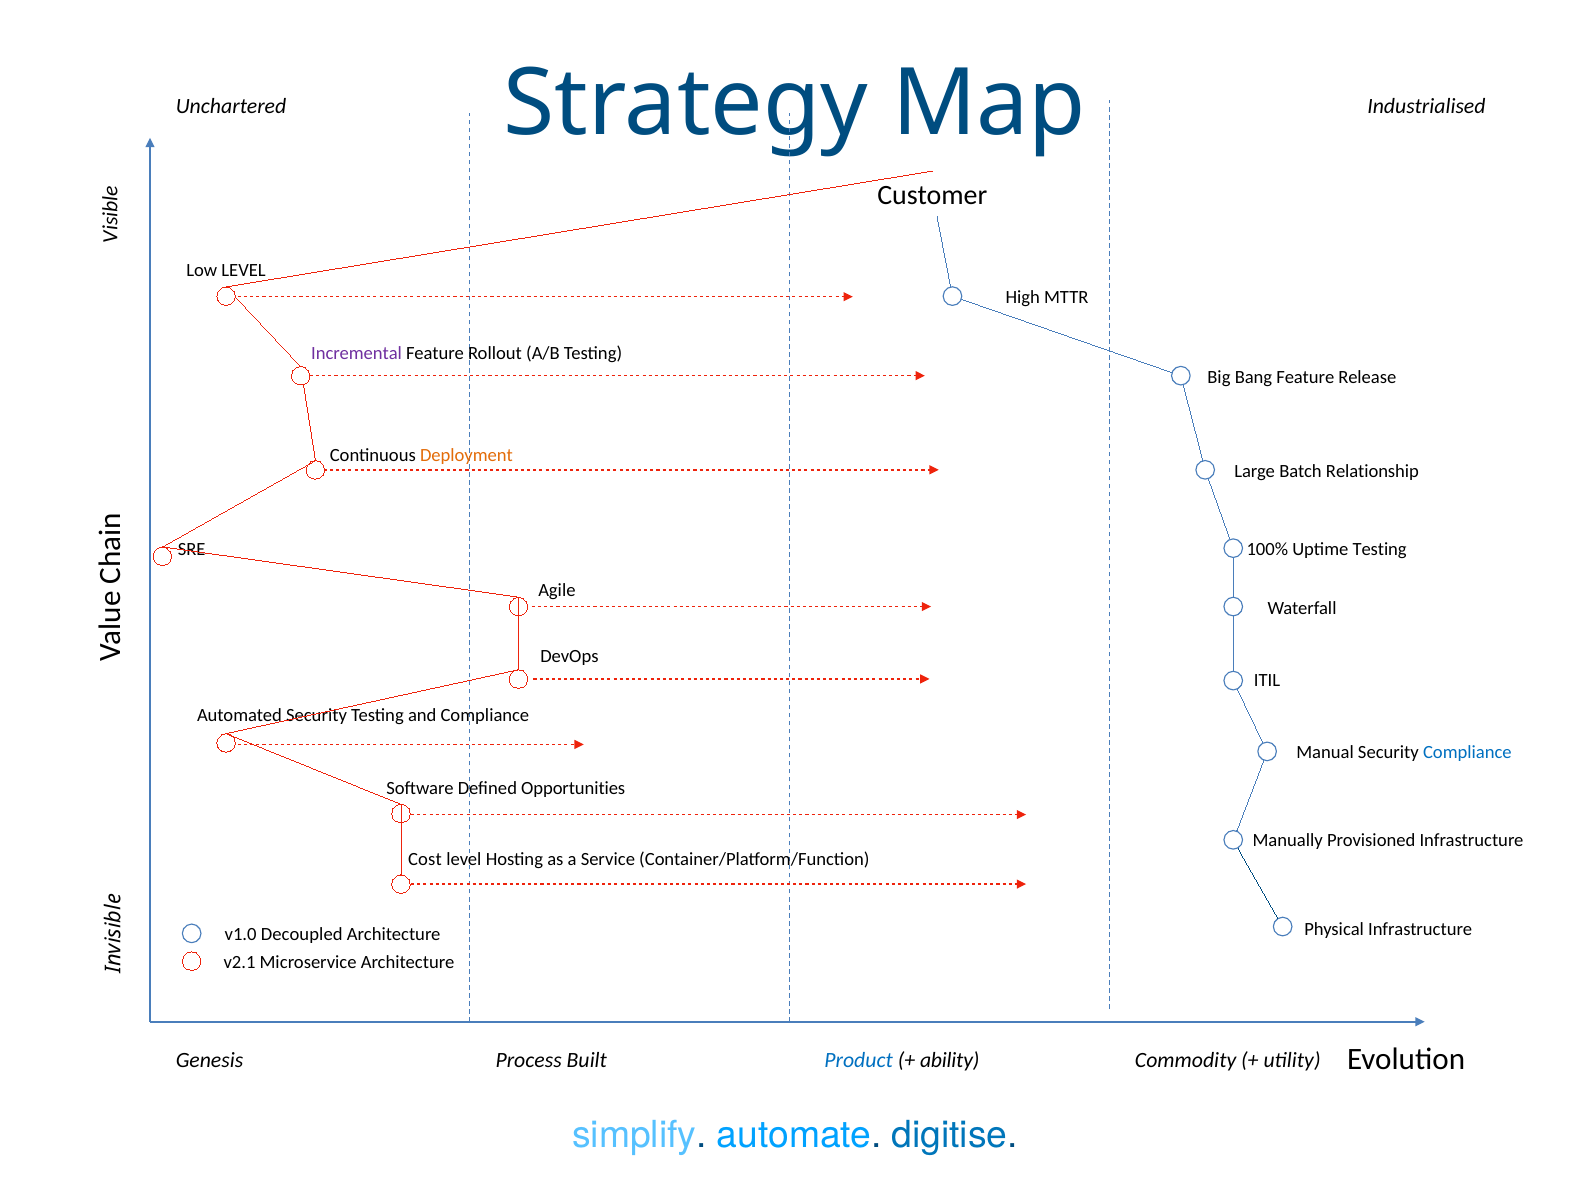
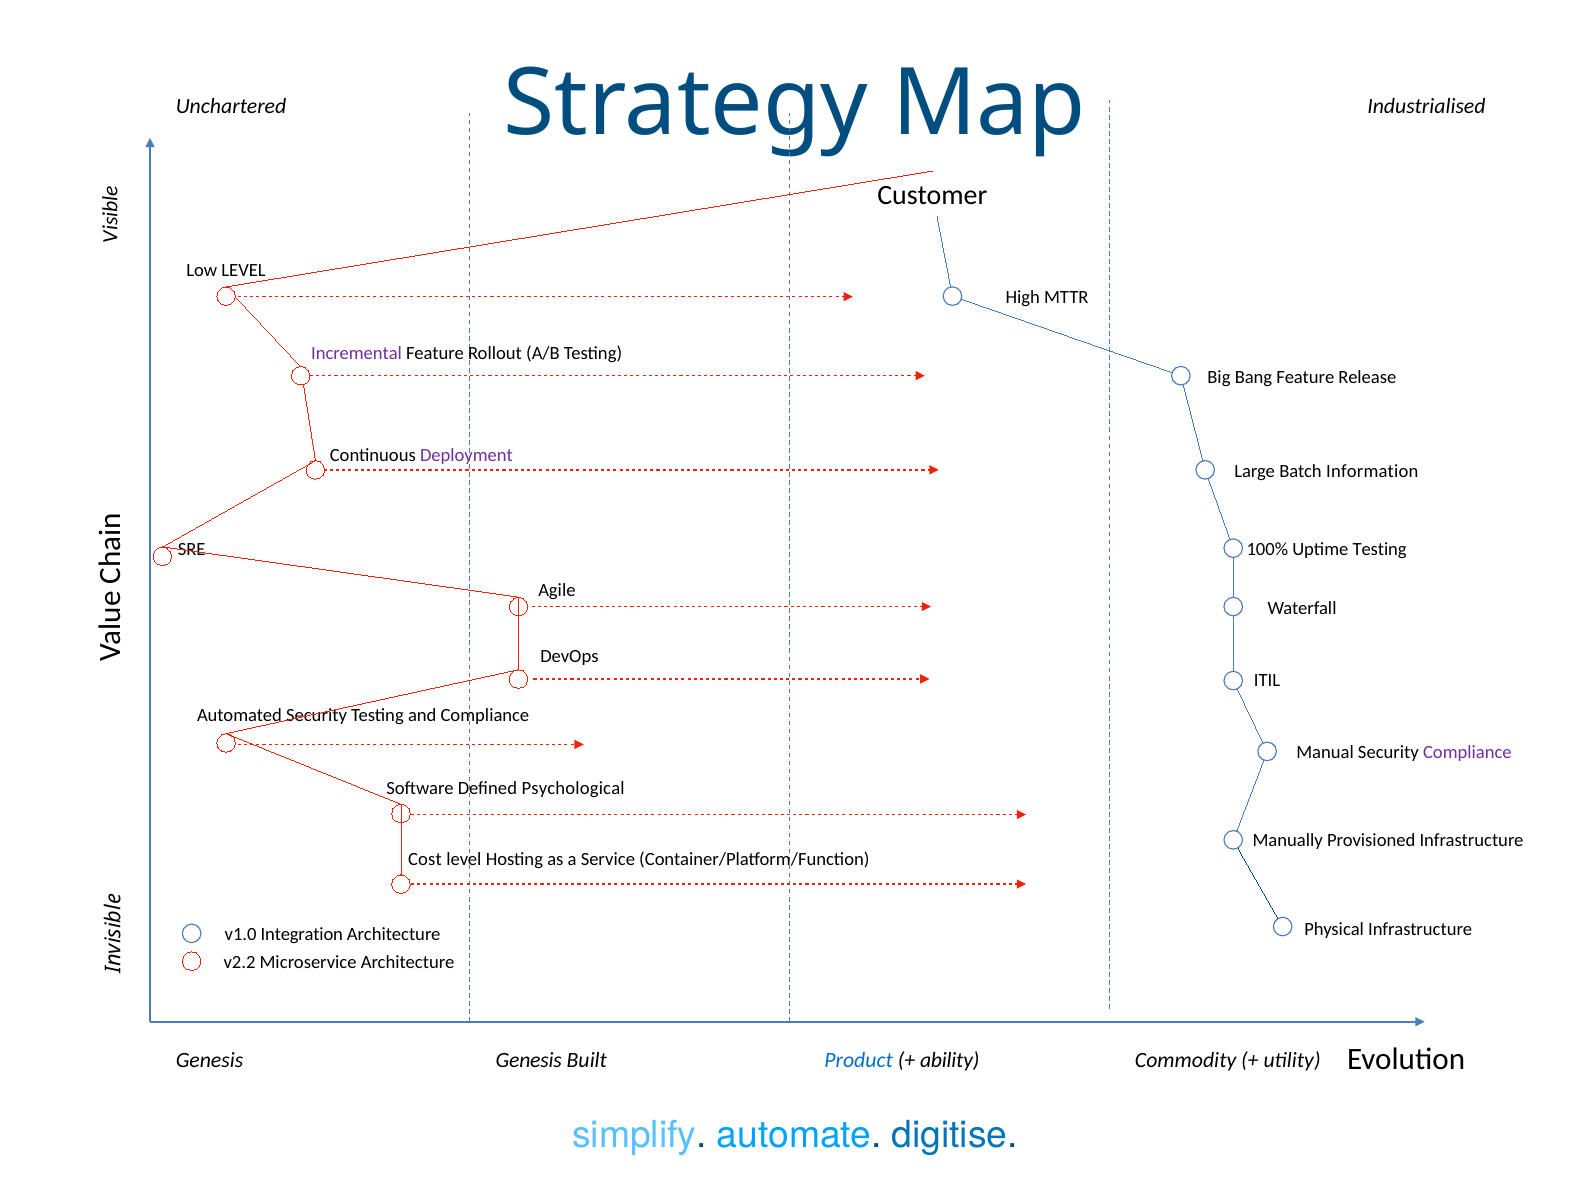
Deployment colour: orange -> purple
Relationship: Relationship -> Information
Compliance at (1467, 752) colour: blue -> purple
Opportunities: Opportunities -> Psychological
Decoupled: Decoupled -> Integration
v2.1: v2.1 -> v2.2
Genesis Process: Process -> Genesis
